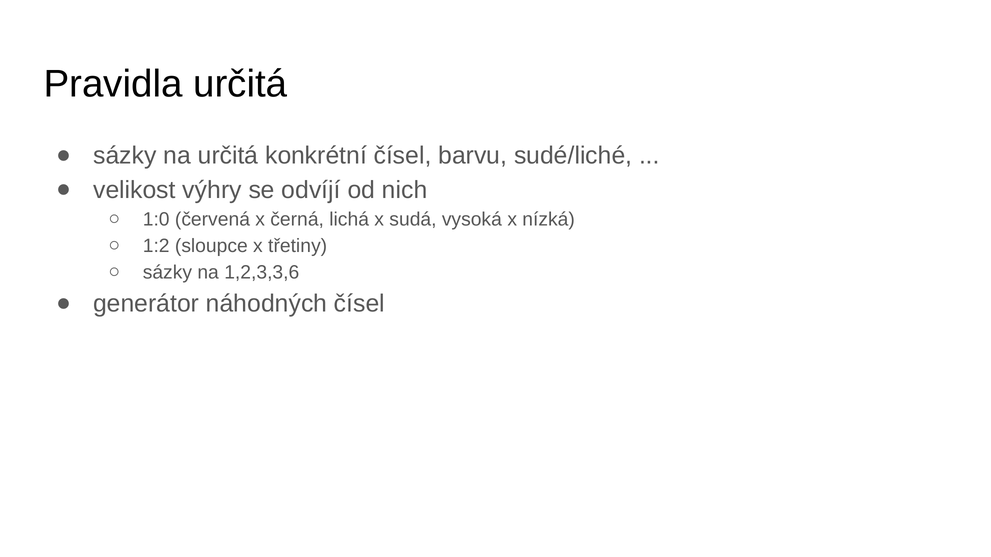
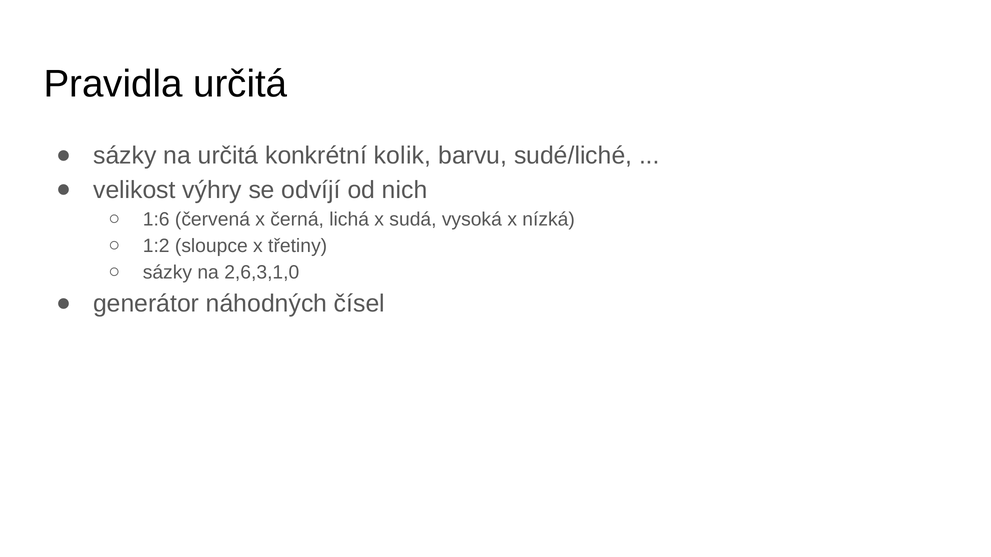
konkrétní čísel: čísel -> kolik
1:0: 1:0 -> 1:6
1,2,3,3,6: 1,2,3,3,6 -> 2,6,3,1,0
